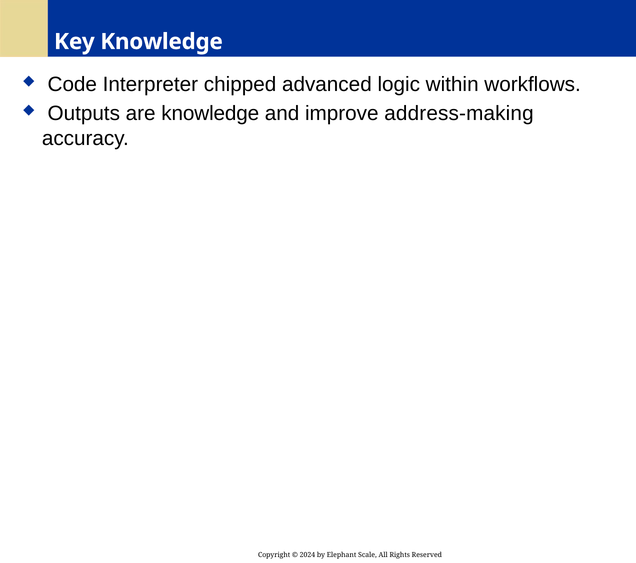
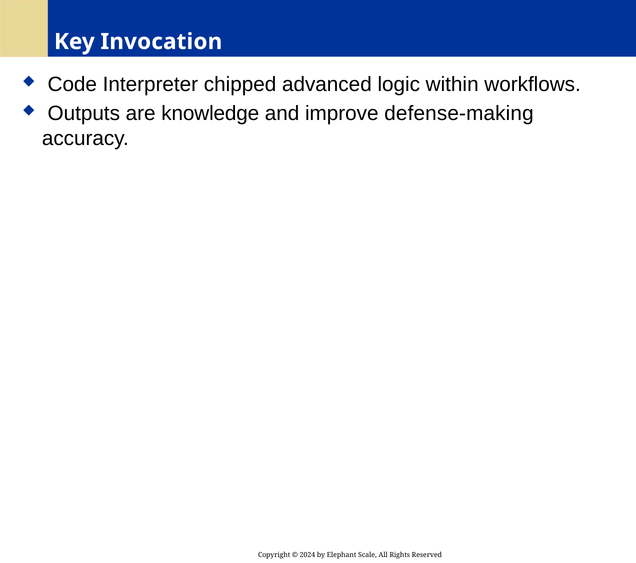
Key Knowledge: Knowledge -> Invocation
address-making: address-making -> defense-making
